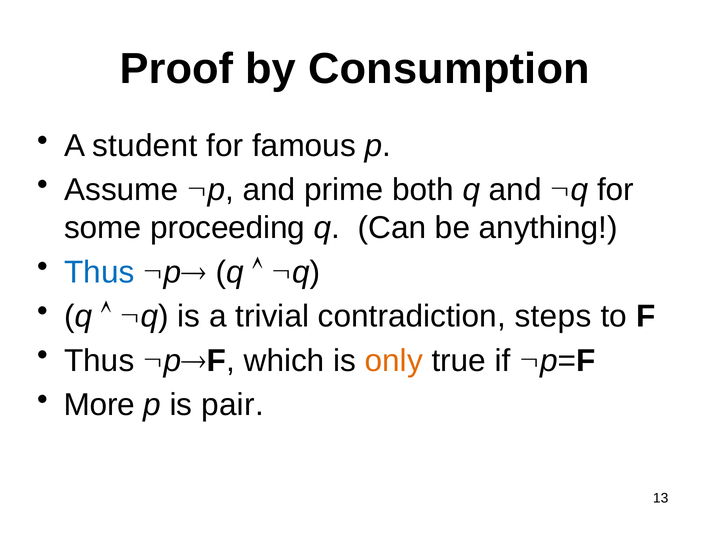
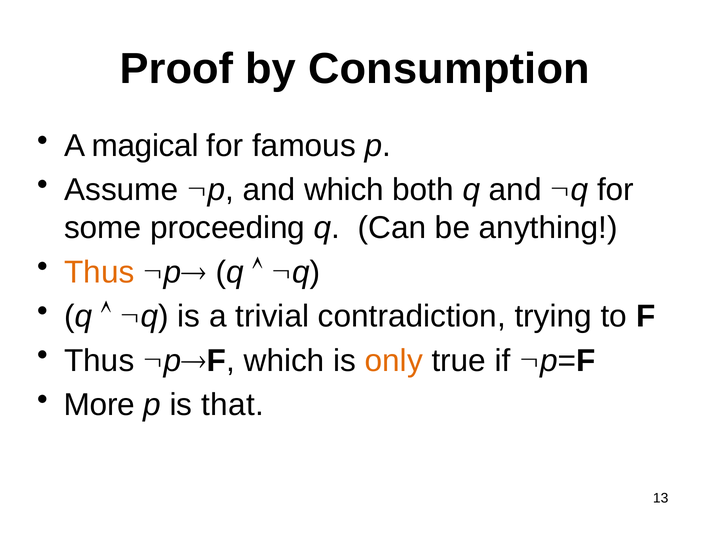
student: student -> magical
and prime: prime -> which
Thus at (99, 272) colour: blue -> orange
steps: steps -> trying
pair: pair -> that
